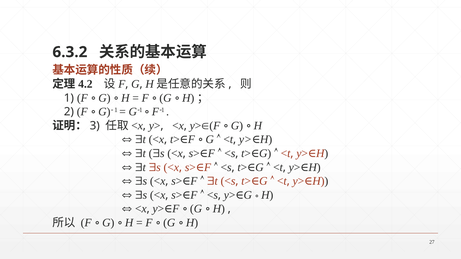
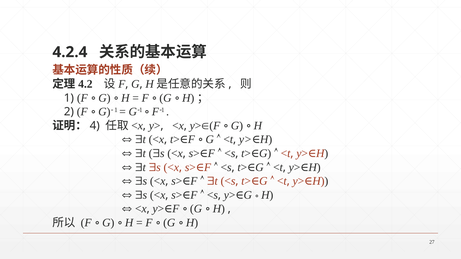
6.3.2: 6.3.2 -> 4.2.4
3: 3 -> 4
